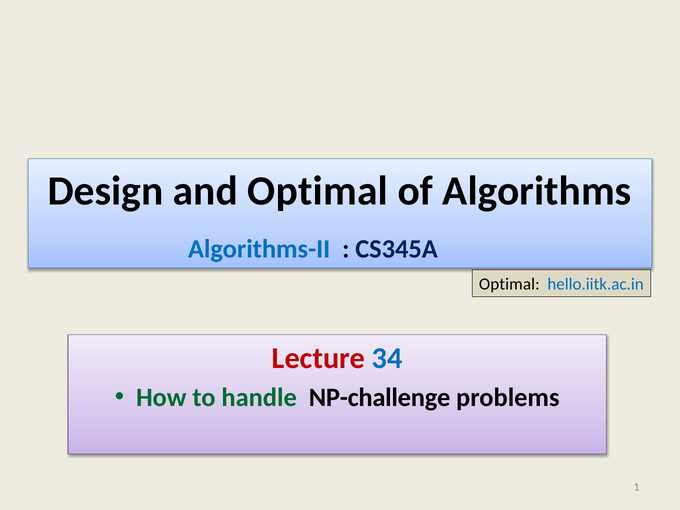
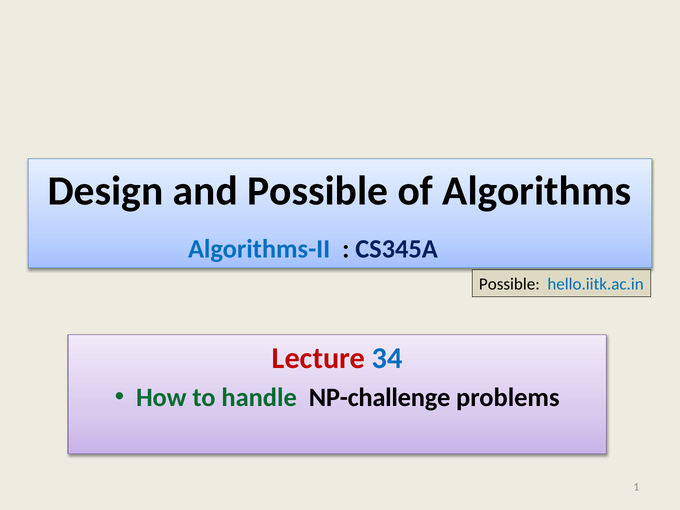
and Optimal: Optimal -> Possible
Optimal at (509, 284): Optimal -> Possible
